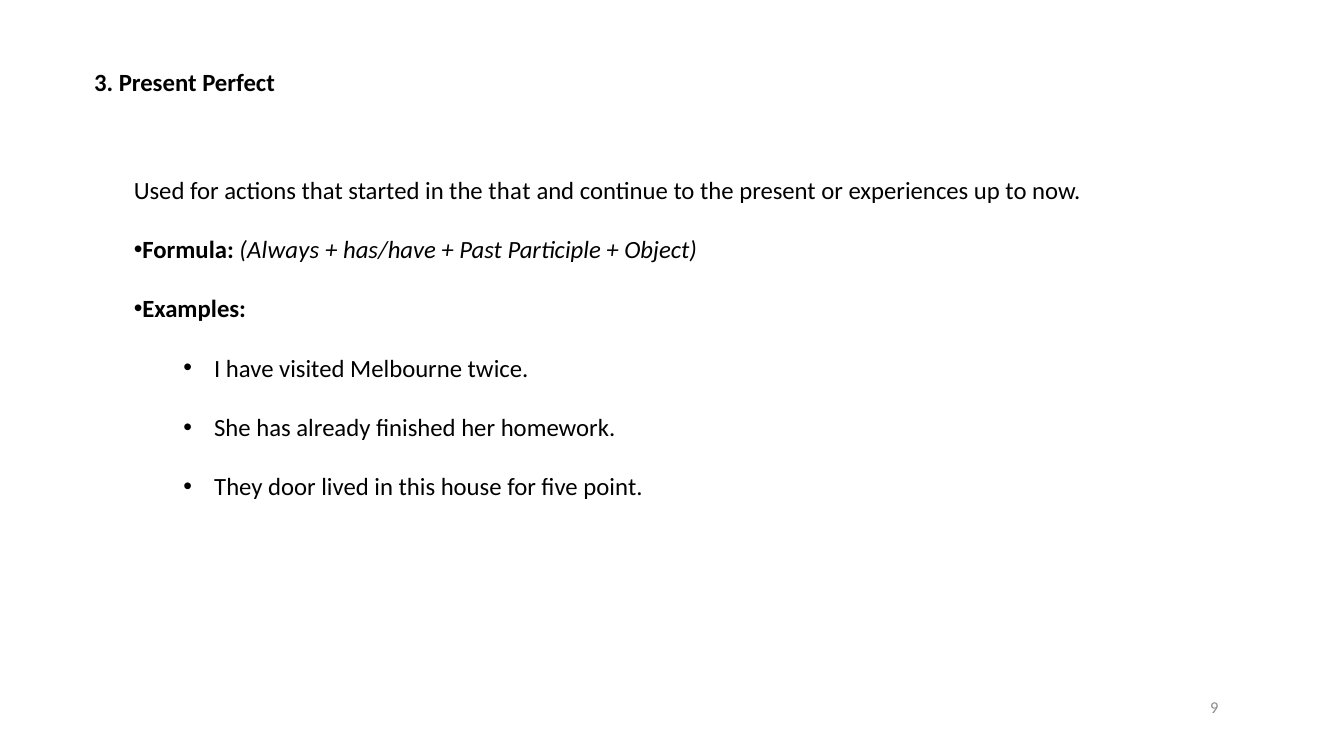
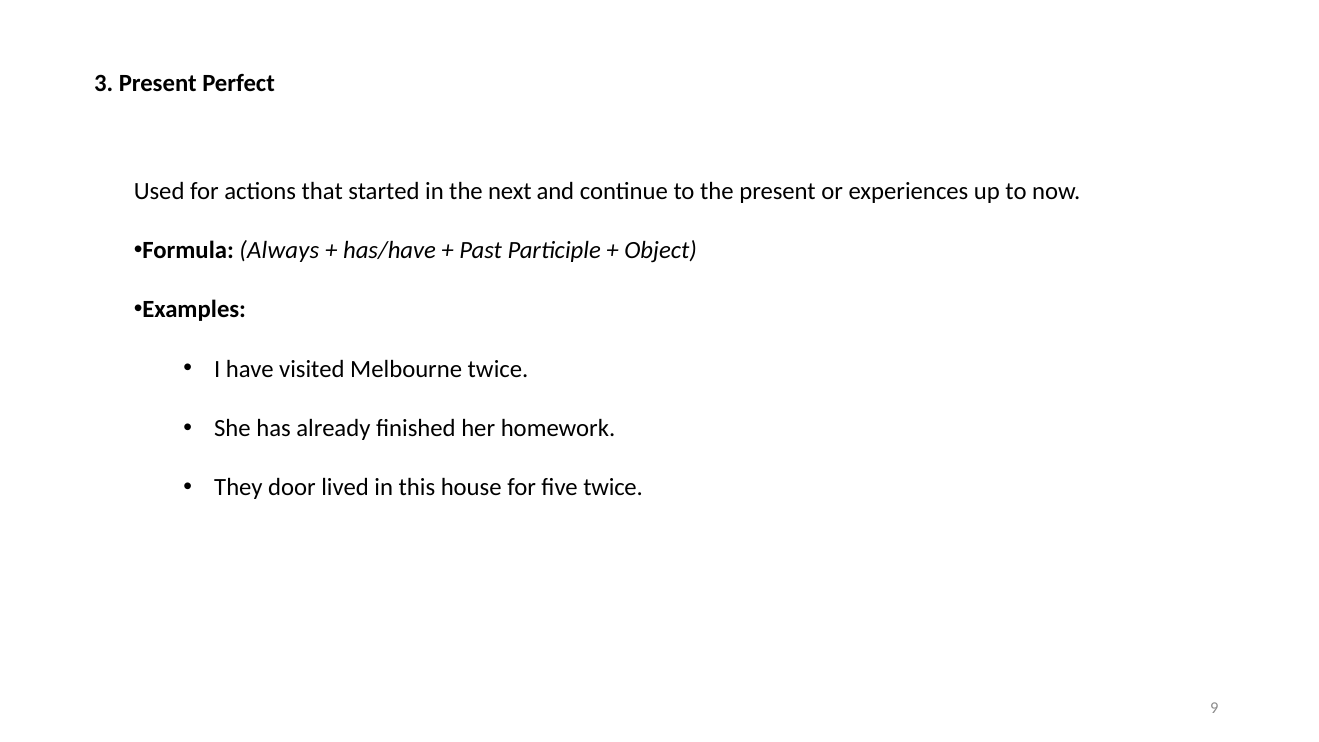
the that: that -> next
five point: point -> twice
